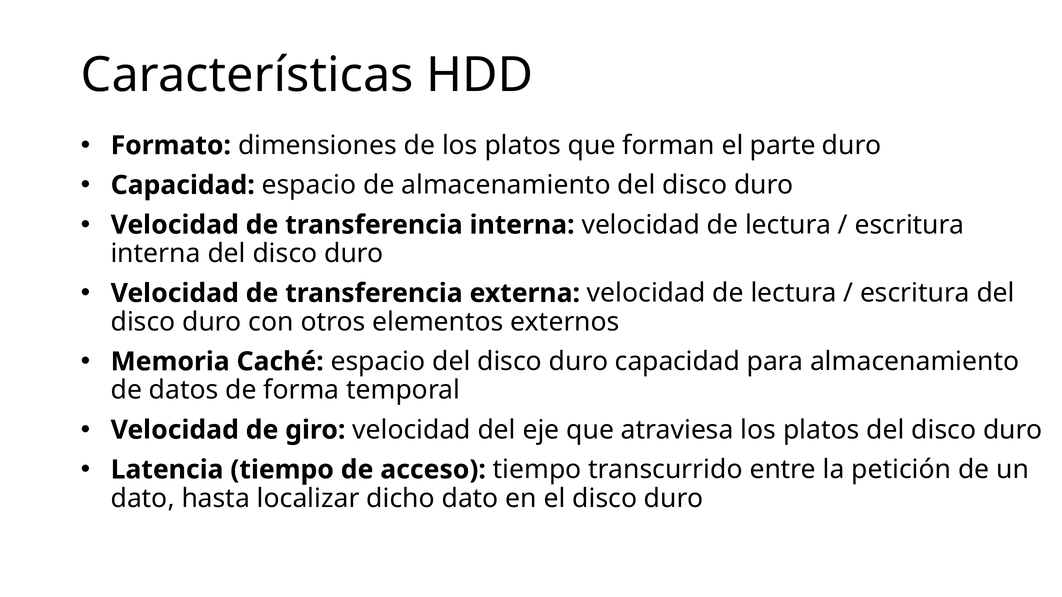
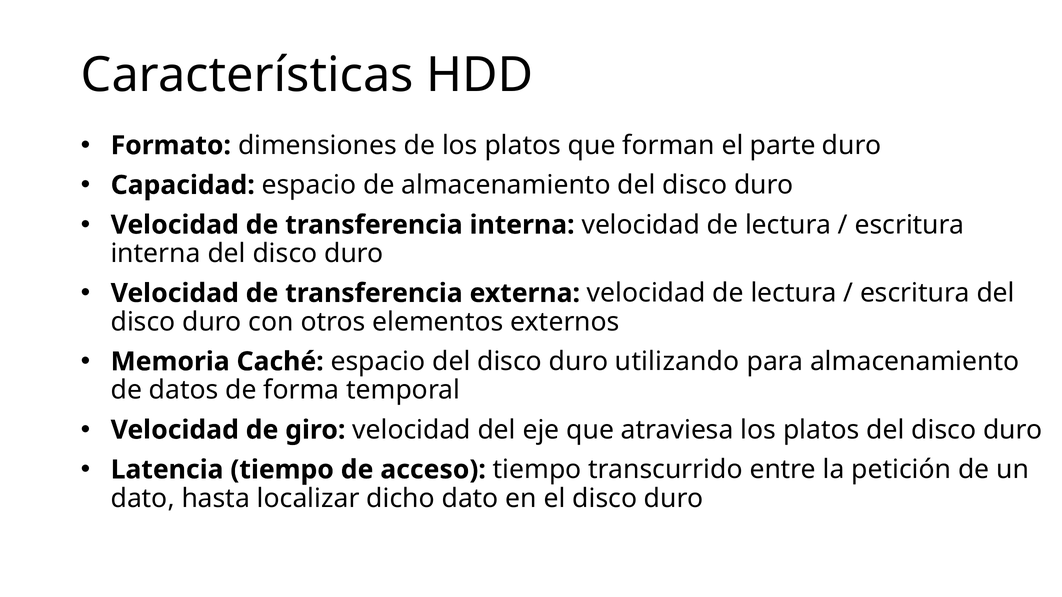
duro capacidad: capacidad -> utilizando
